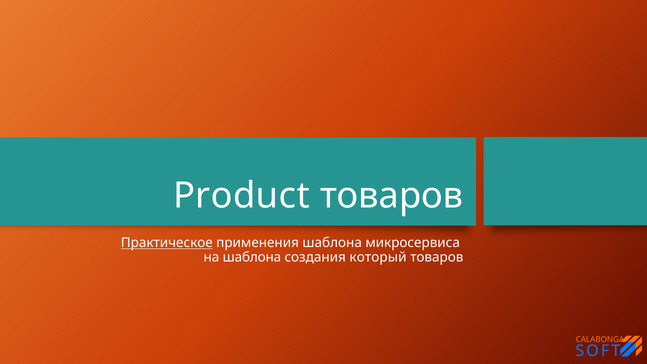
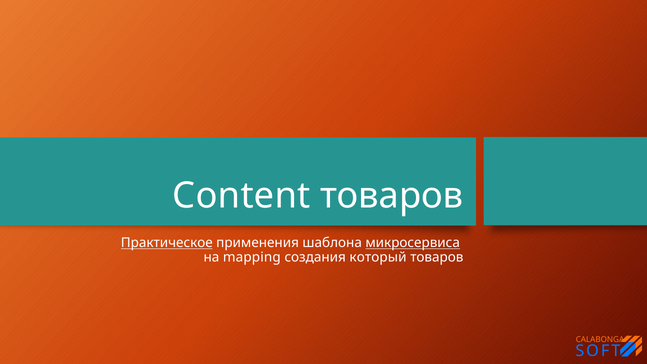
Product: Product -> Content
микросервиса underline: none -> present
на шаблона: шаблона -> mapping
